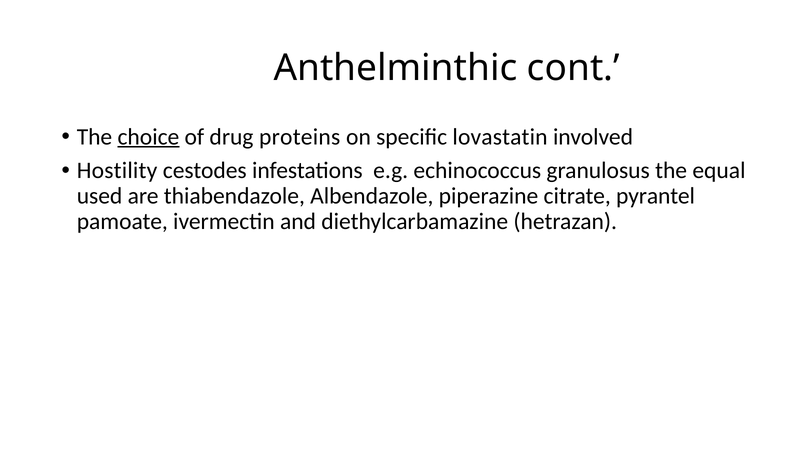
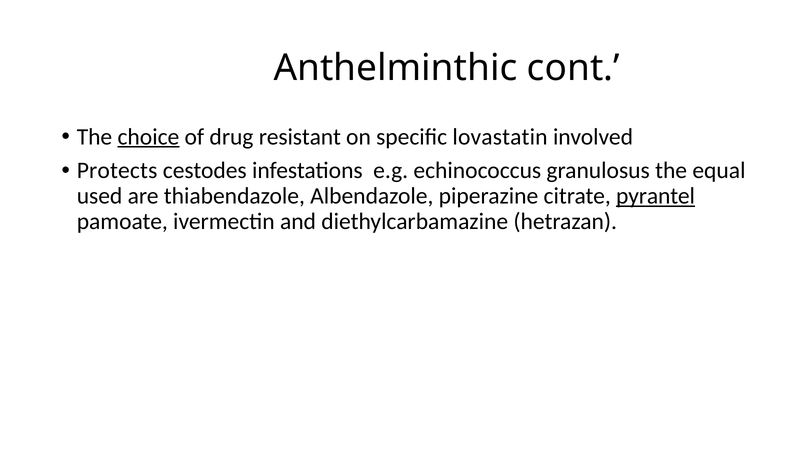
proteins: proteins -> resistant
Hostility: Hostility -> Protects
pyrantel underline: none -> present
